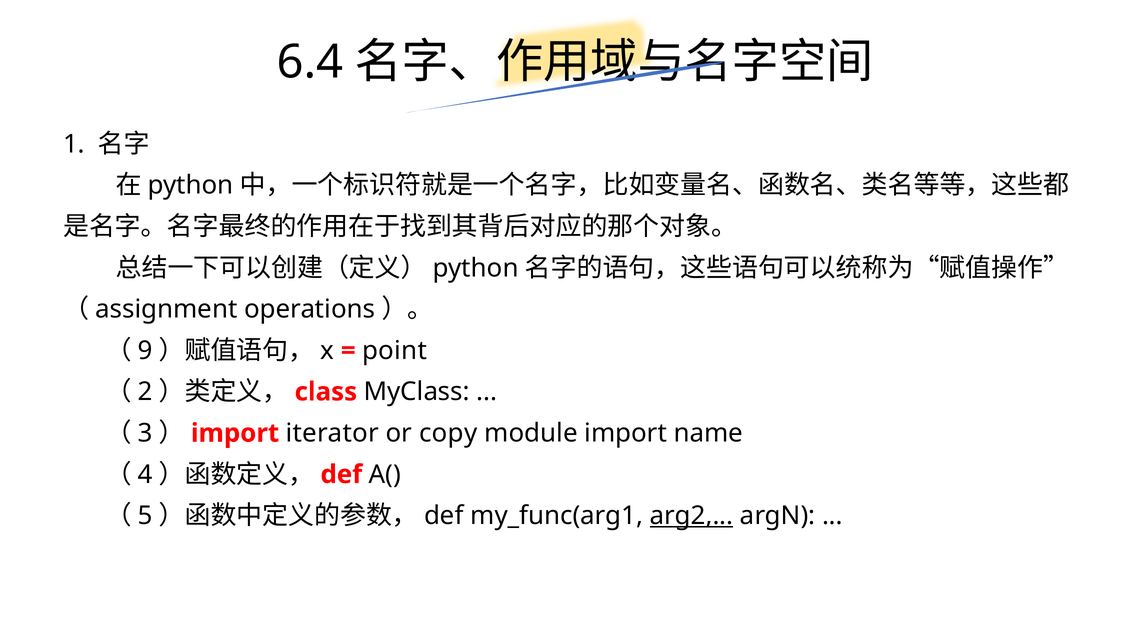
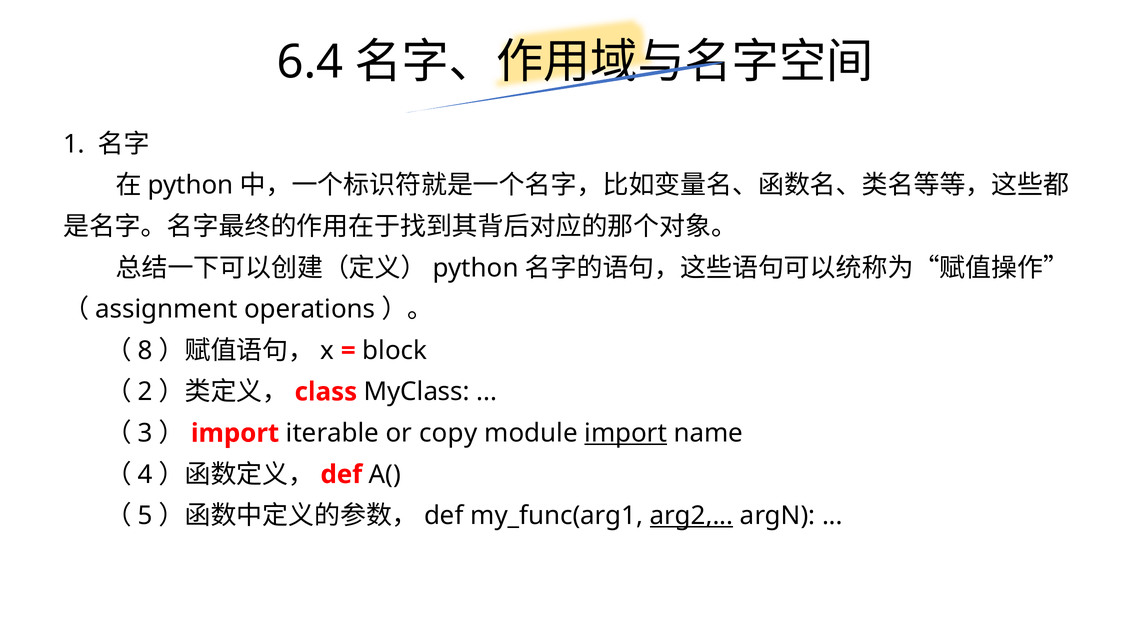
9: 9 -> 8
point: point -> block
iterator: iterator -> iterable
import at (626, 433) underline: none -> present
